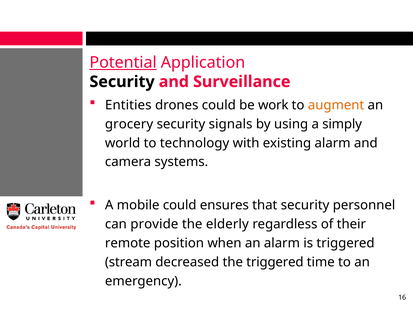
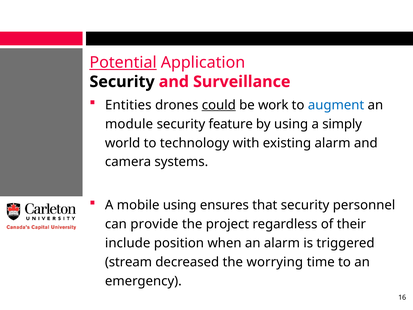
could at (219, 105) underline: none -> present
augment colour: orange -> blue
grocery: grocery -> module
signals: signals -> feature
mobile could: could -> using
elderly: elderly -> project
remote: remote -> include
the triggered: triggered -> worrying
